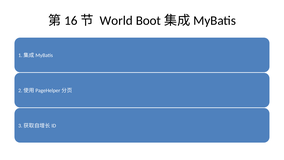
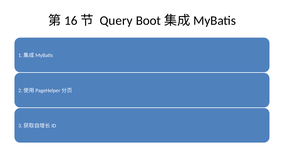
World: World -> Query
